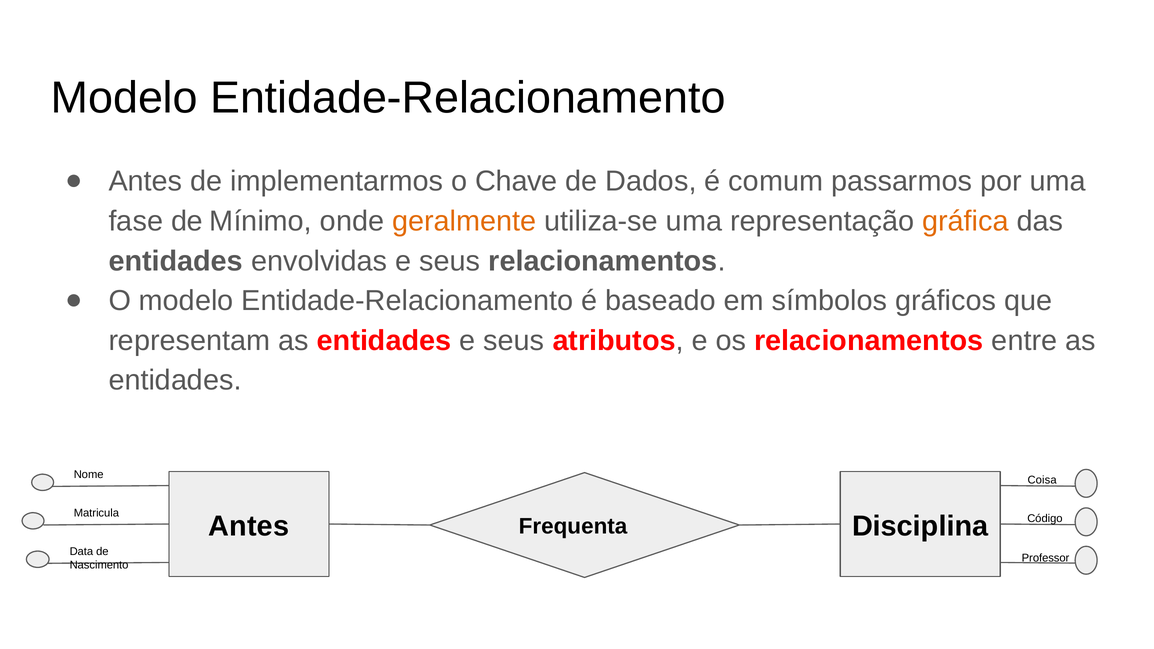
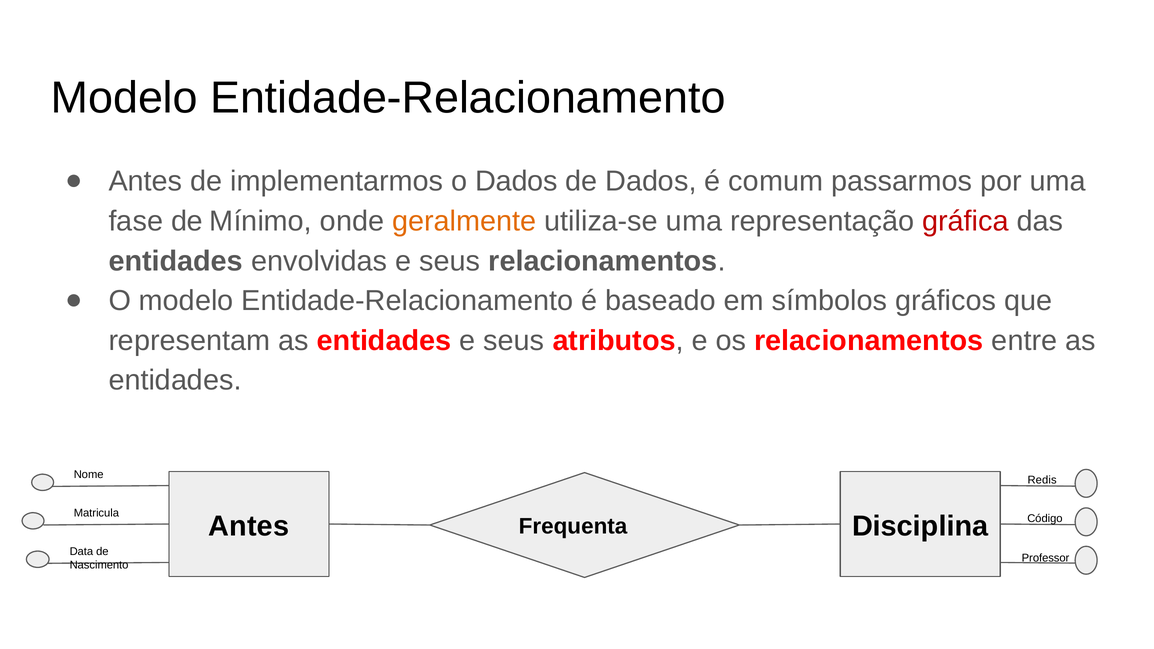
o Chave: Chave -> Dados
gráfica colour: orange -> red
Coisa: Coisa -> Redis
